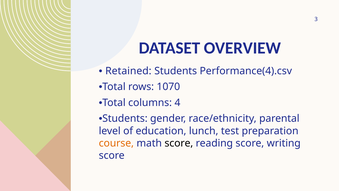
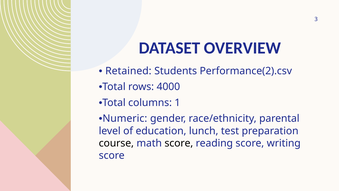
Performance(4).csv: Performance(4).csv -> Performance(2).csv
1070: 1070 -> 4000
4: 4 -> 1
Students at (125, 118): Students -> Numeric
course colour: orange -> black
